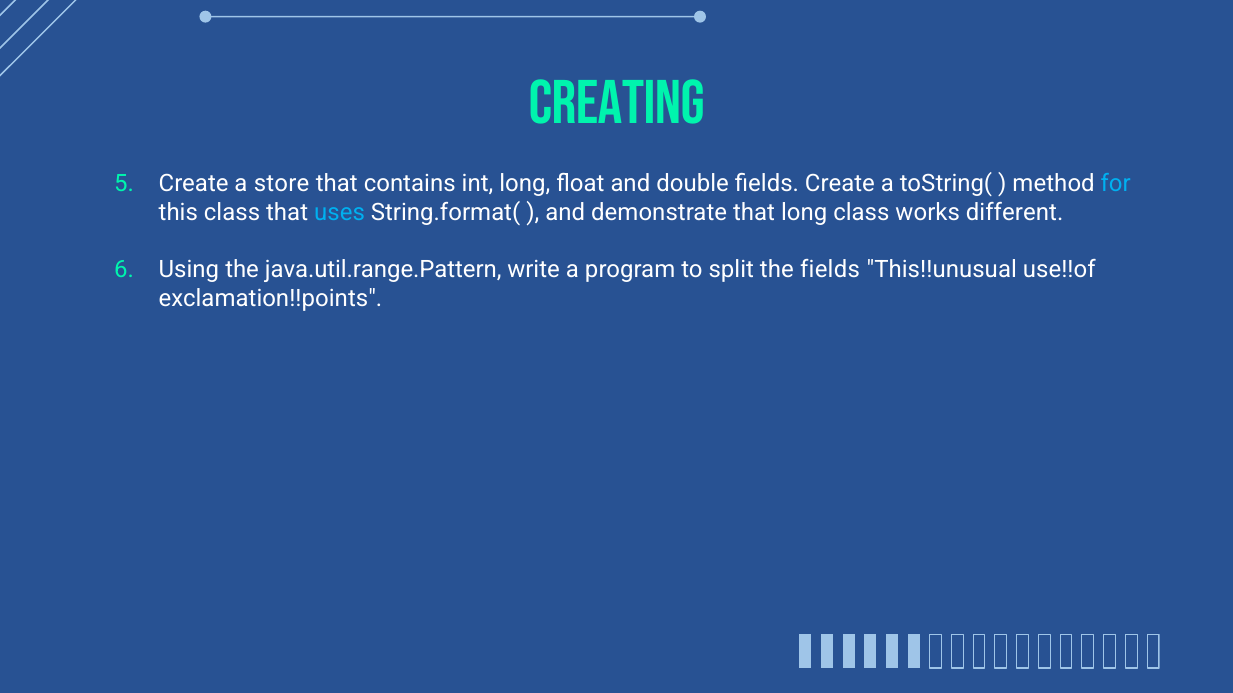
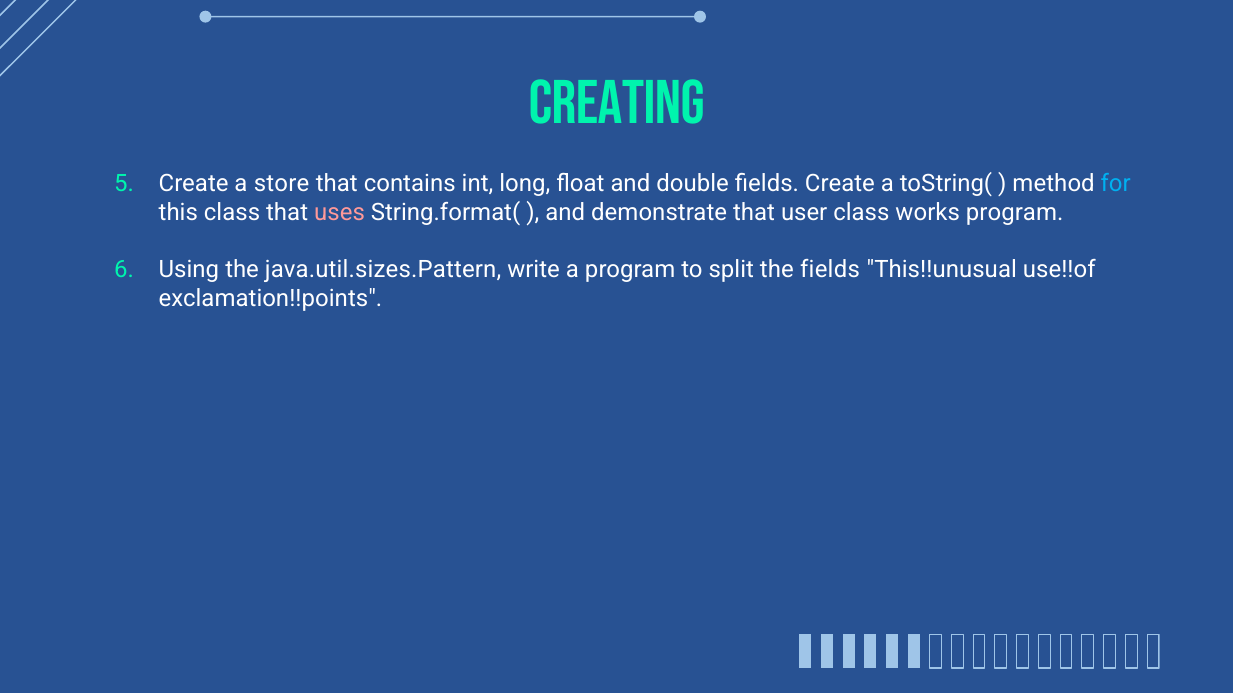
uses colour: light blue -> pink
that long: long -> user
works different: different -> program
java.util.range.Pattern: java.util.range.Pattern -> java.util.sizes.Pattern
